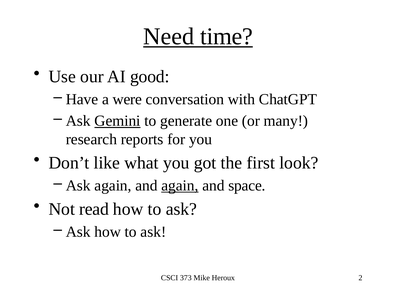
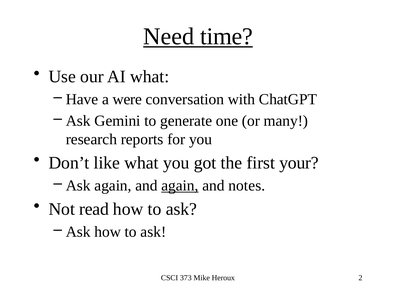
AI good: good -> what
Gemini underline: present -> none
look: look -> your
space: space -> notes
